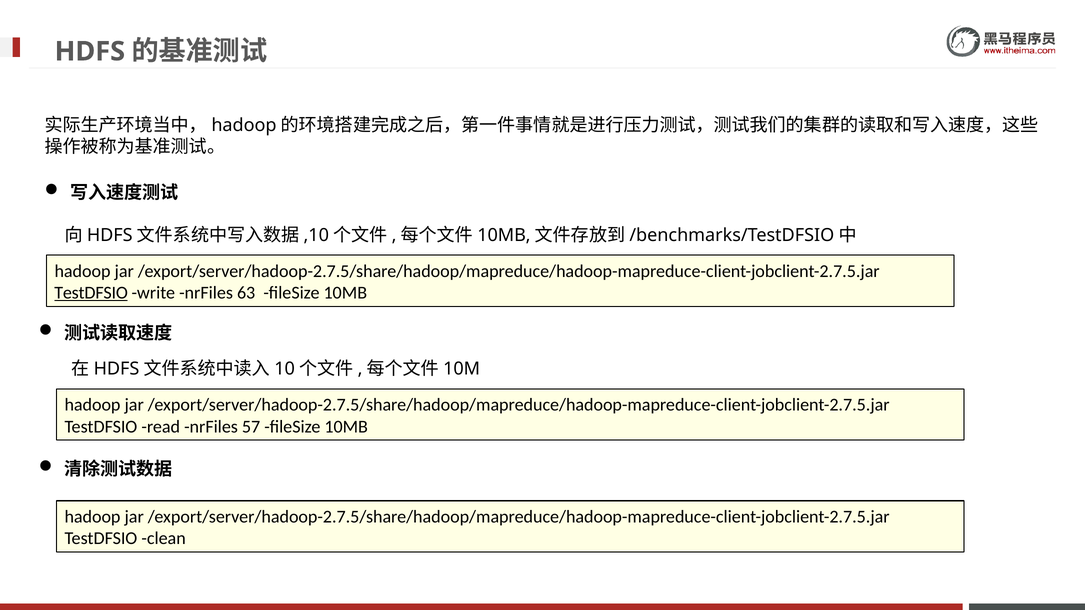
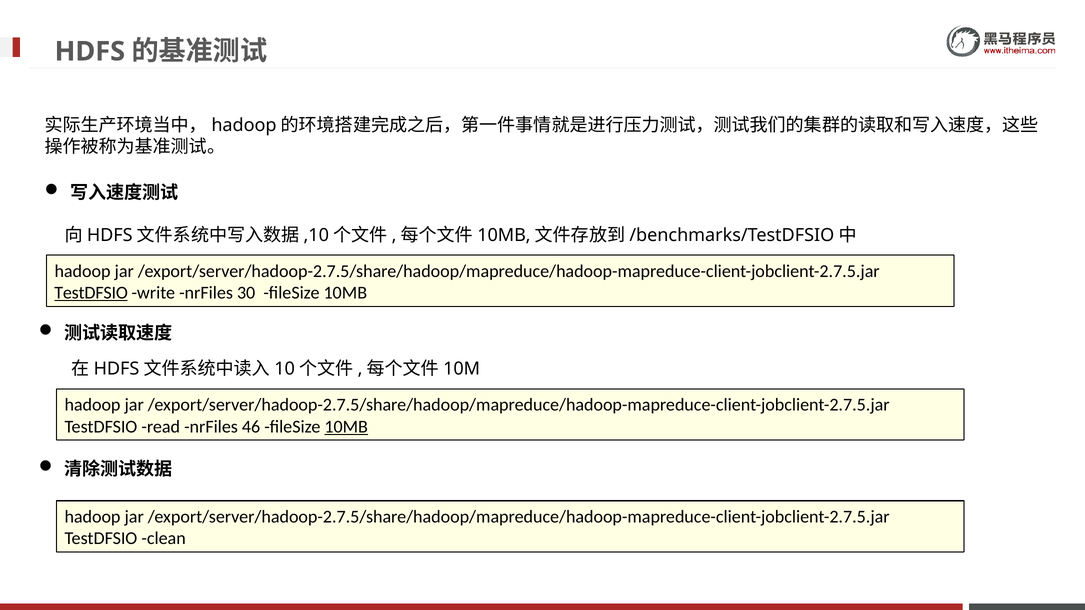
63: 63 -> 30
57: 57 -> 46
10MB at (346, 427) underline: none -> present
